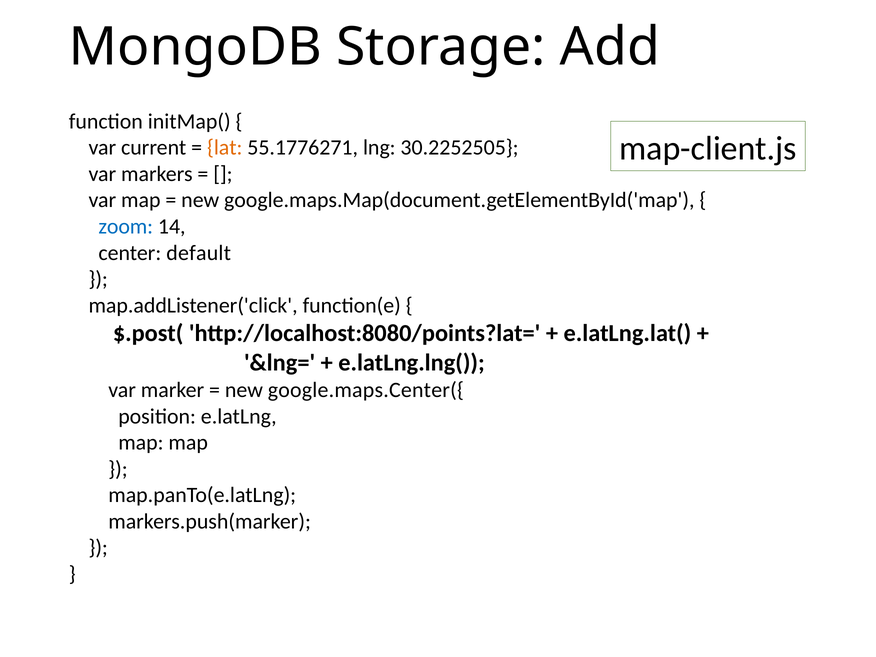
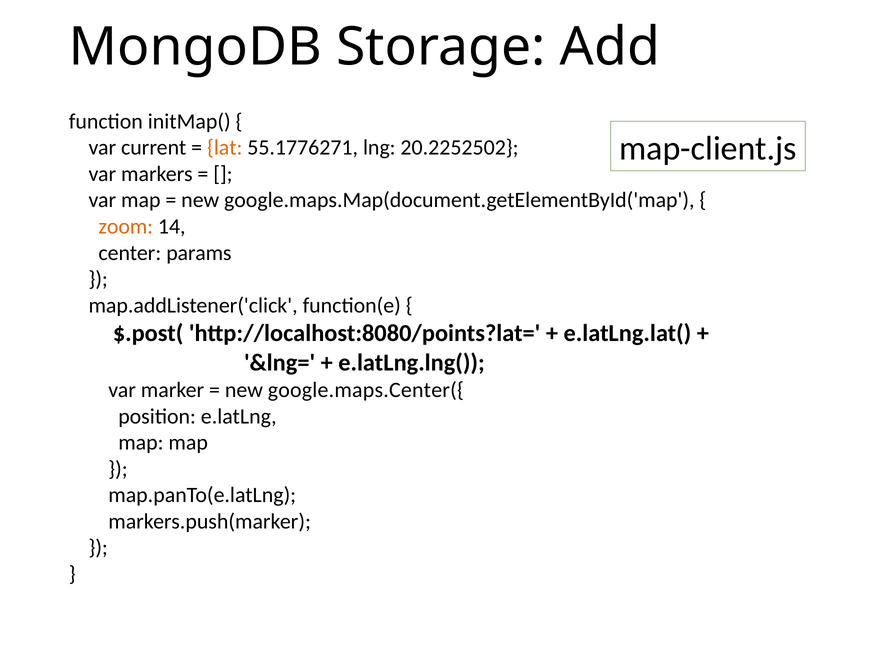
30.2252505: 30.2252505 -> 20.2252502
zoom colour: blue -> orange
default: default -> params
